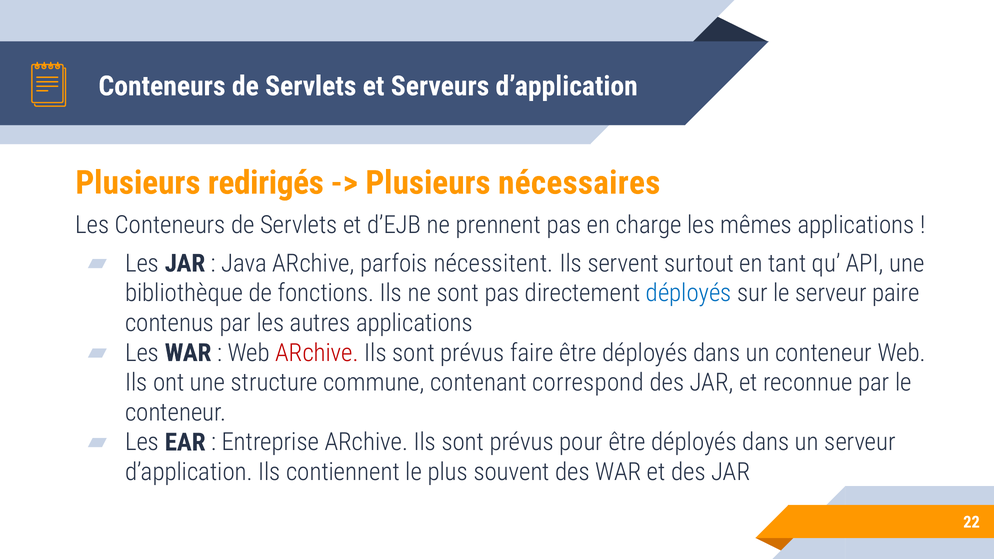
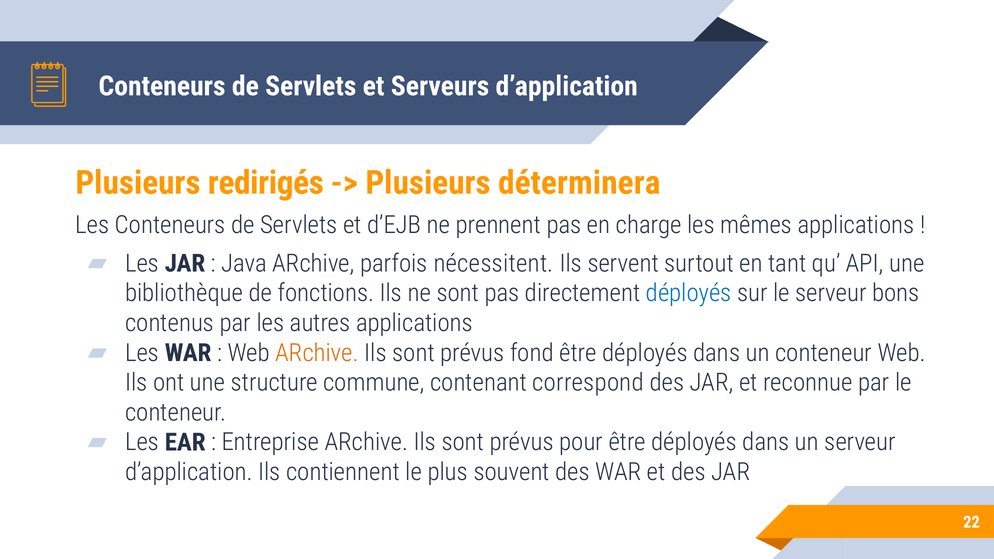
nécessaires: nécessaires -> déterminera
paire: paire -> bons
ARchive at (317, 353) colour: red -> orange
faire: faire -> fond
